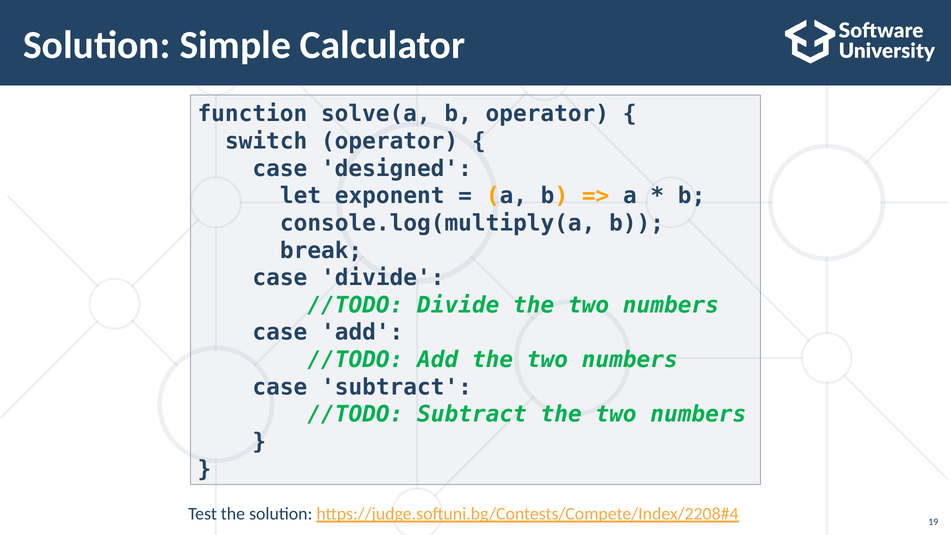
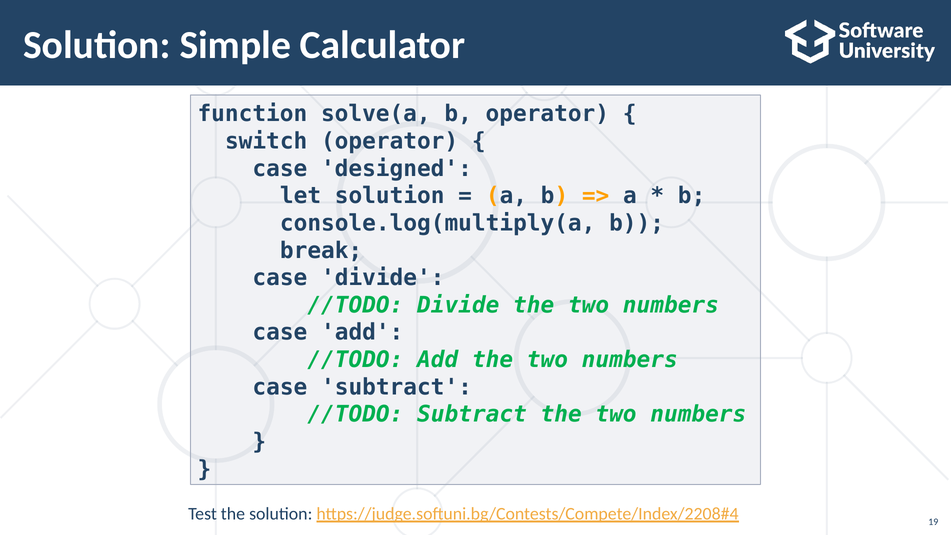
let exponent: exponent -> solution
